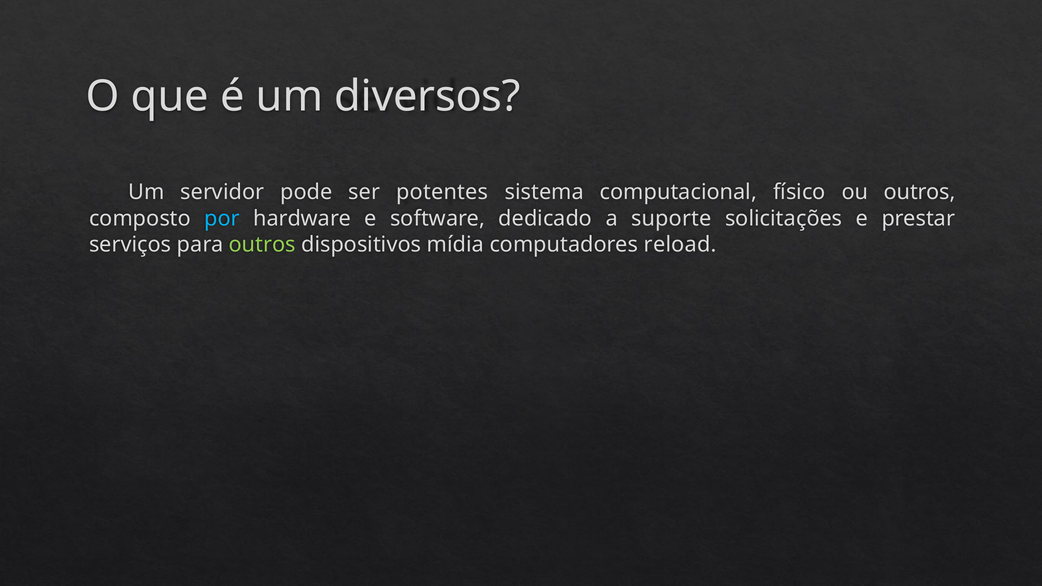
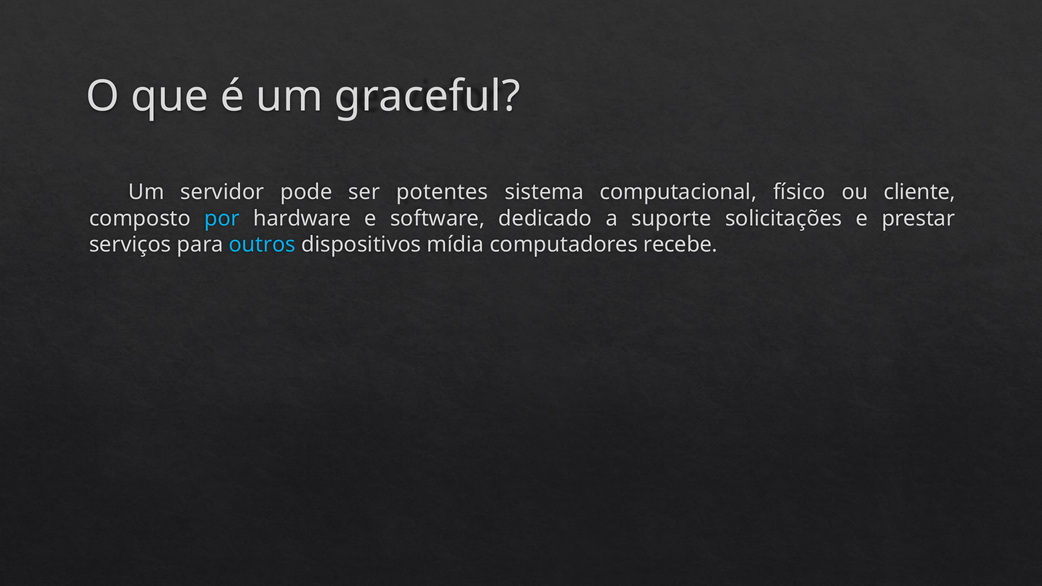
diversos: diversos -> graceful
ou outros: outros -> cliente
outros at (262, 244) colour: light green -> light blue
reload: reload -> recebe
